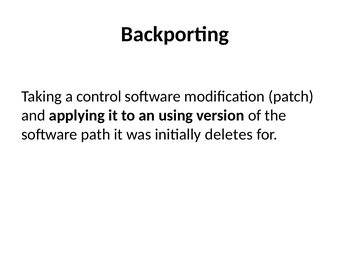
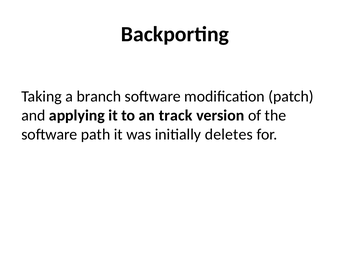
control: control -> branch
using: using -> track
